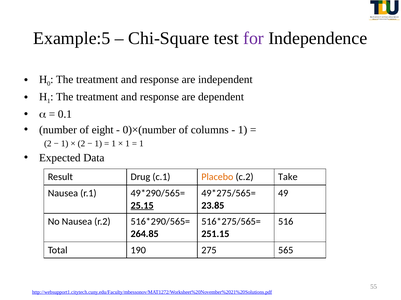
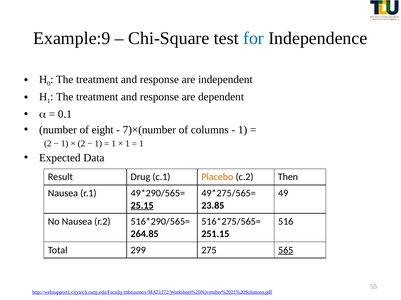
Example:5: Example:5 -> Example:9
for colour: purple -> blue
0)×(number: 0)×(number -> 7)×(number
Take: Take -> Then
190: 190 -> 299
565 underline: none -> present
